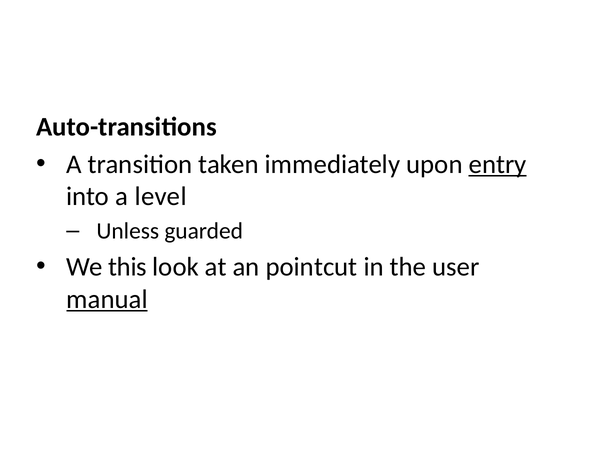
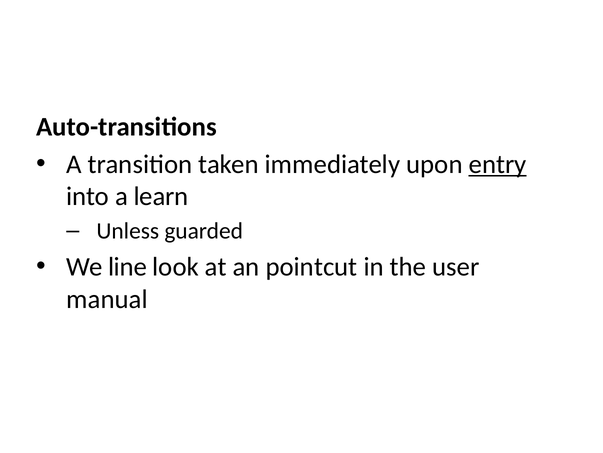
level: level -> learn
this: this -> line
manual underline: present -> none
